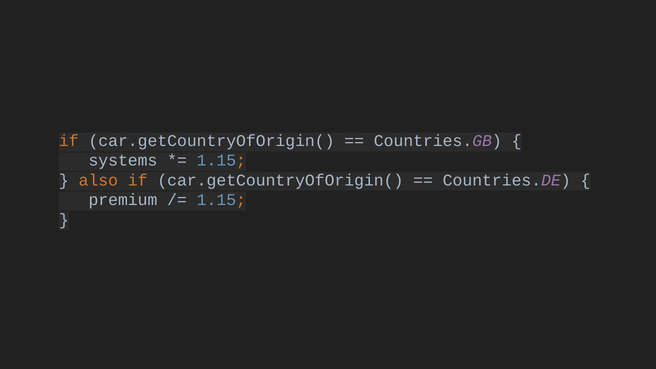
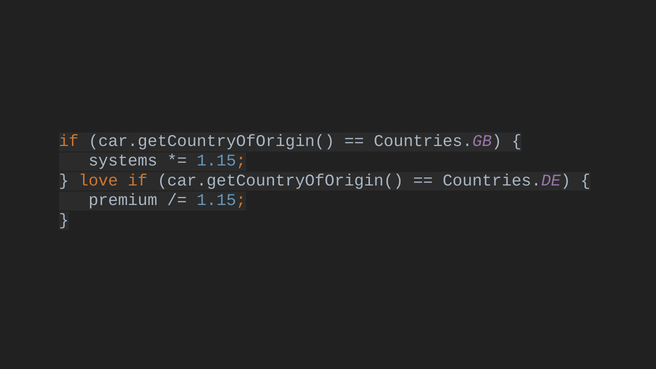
also: also -> love
